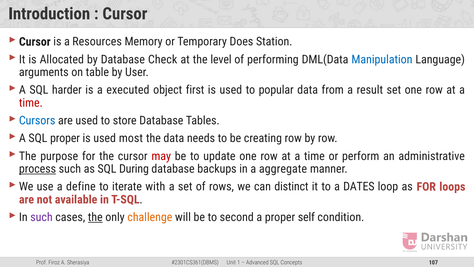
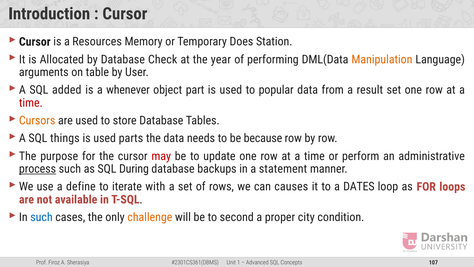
level: level -> year
Manipulation colour: blue -> orange
harder: harder -> added
executed: executed -> whenever
first: first -> part
Cursors colour: blue -> orange
SQL proper: proper -> things
most: most -> parts
creating: creating -> because
aggregate: aggregate -> statement
distinct: distinct -> causes
such at (41, 217) colour: purple -> blue
the at (95, 217) underline: present -> none
self: self -> city
